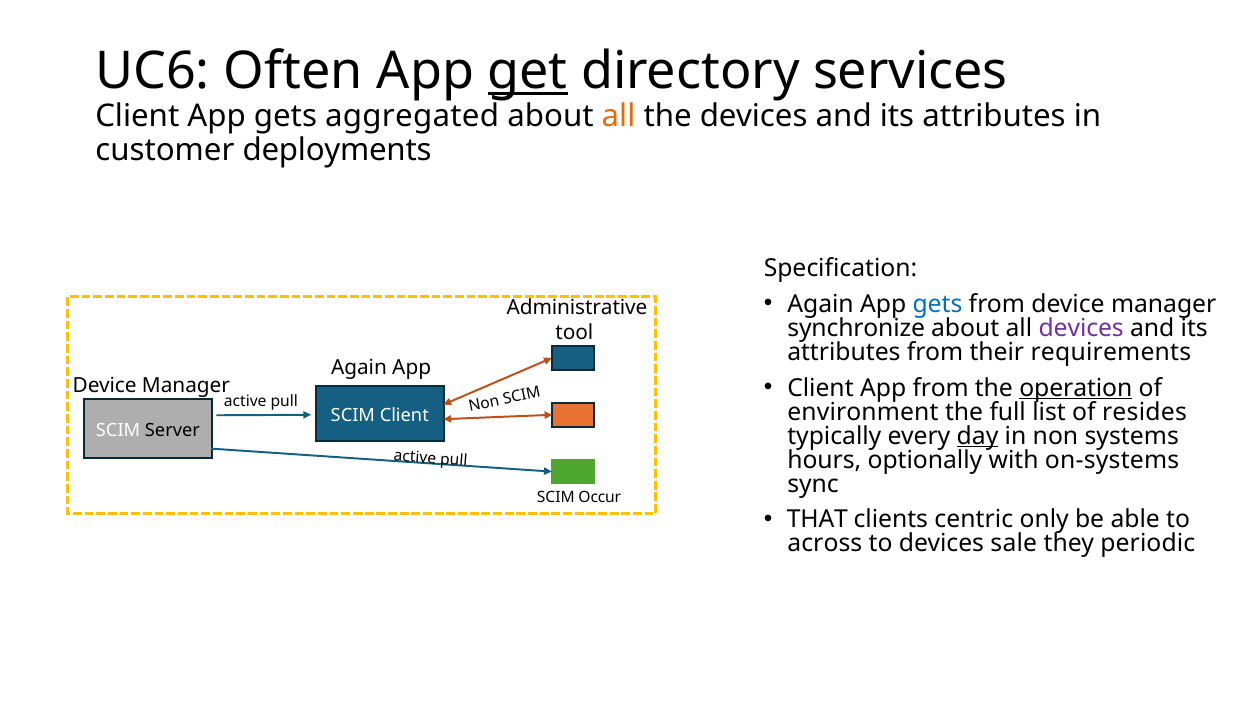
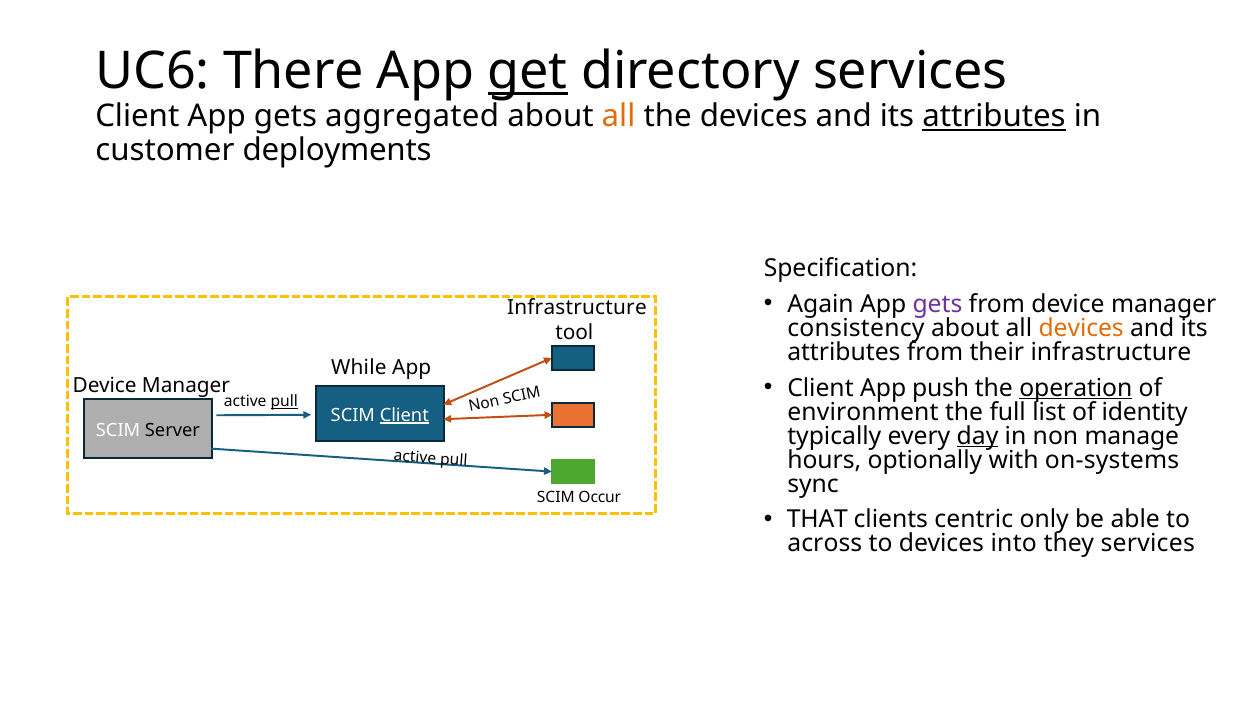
Often: Often -> There
attributes at (994, 116) underline: none -> present
gets at (937, 304) colour: blue -> purple
Administrative at (577, 308): Administrative -> Infrastructure
synchronize: synchronize -> consistency
devices at (1081, 328) colour: purple -> orange
their requirements: requirements -> infrastructure
Again at (359, 367): Again -> While
App from: from -> push
pull at (284, 402) underline: none -> present
resides: resides -> identity
Client at (404, 415) underline: none -> present
systems: systems -> manage
sale: sale -> into
they periodic: periodic -> services
